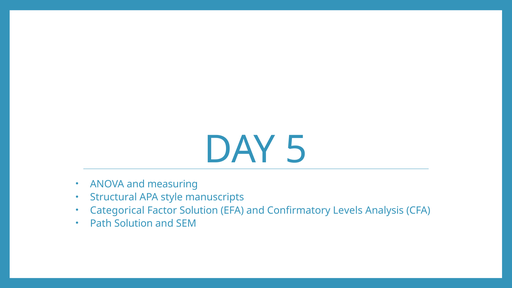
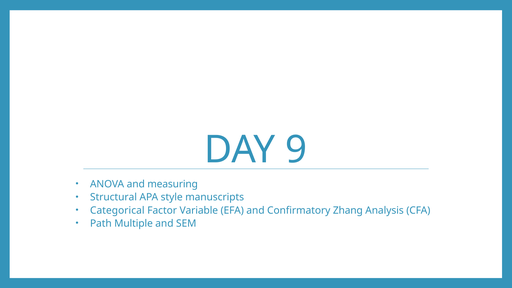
5: 5 -> 9
Factor Solution: Solution -> Variable
Levels: Levels -> Zhang
Path Solution: Solution -> Multiple
